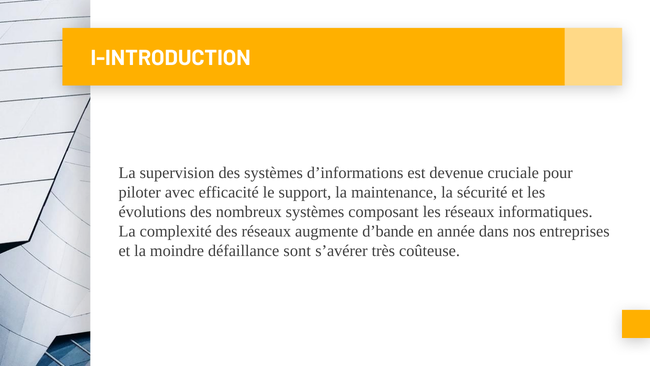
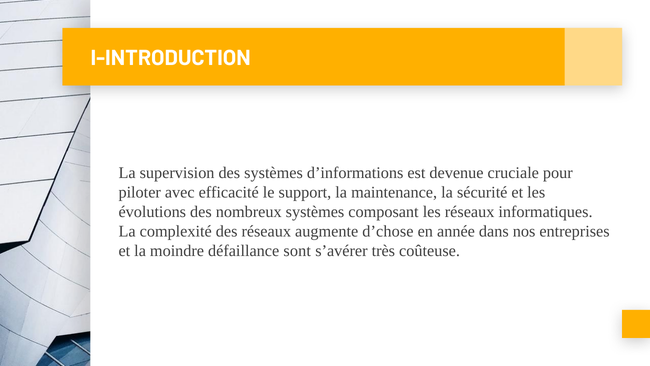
d’bande: d’bande -> d’chose
